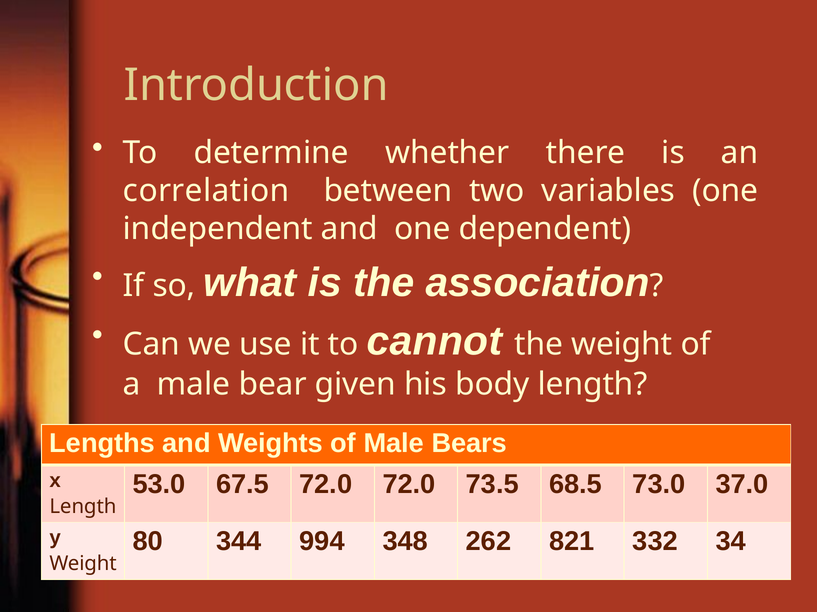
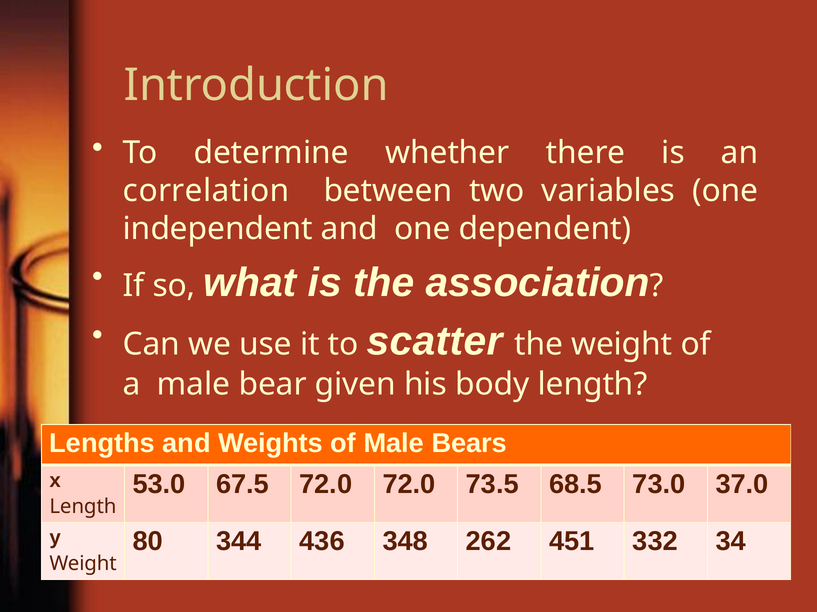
cannot: cannot -> scatter
994: 994 -> 436
821: 821 -> 451
